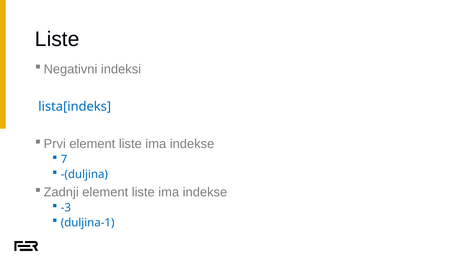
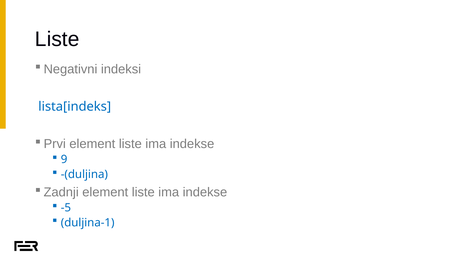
7: 7 -> 9
-3: -3 -> -5
